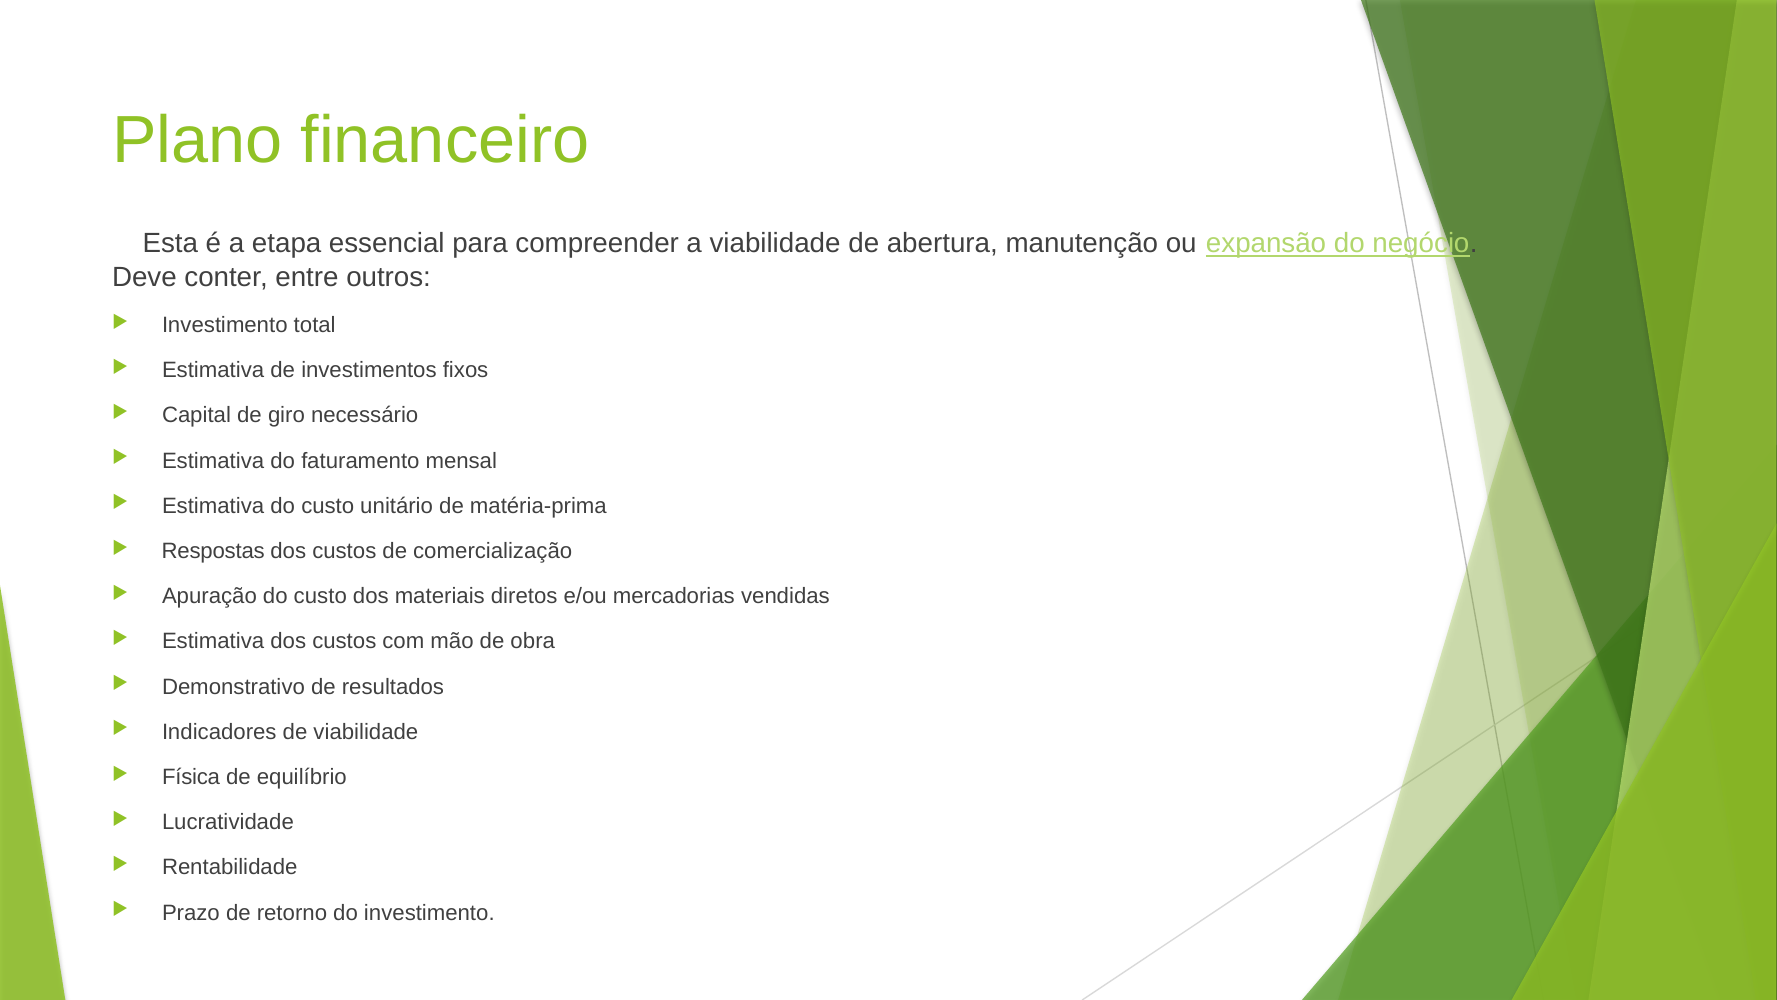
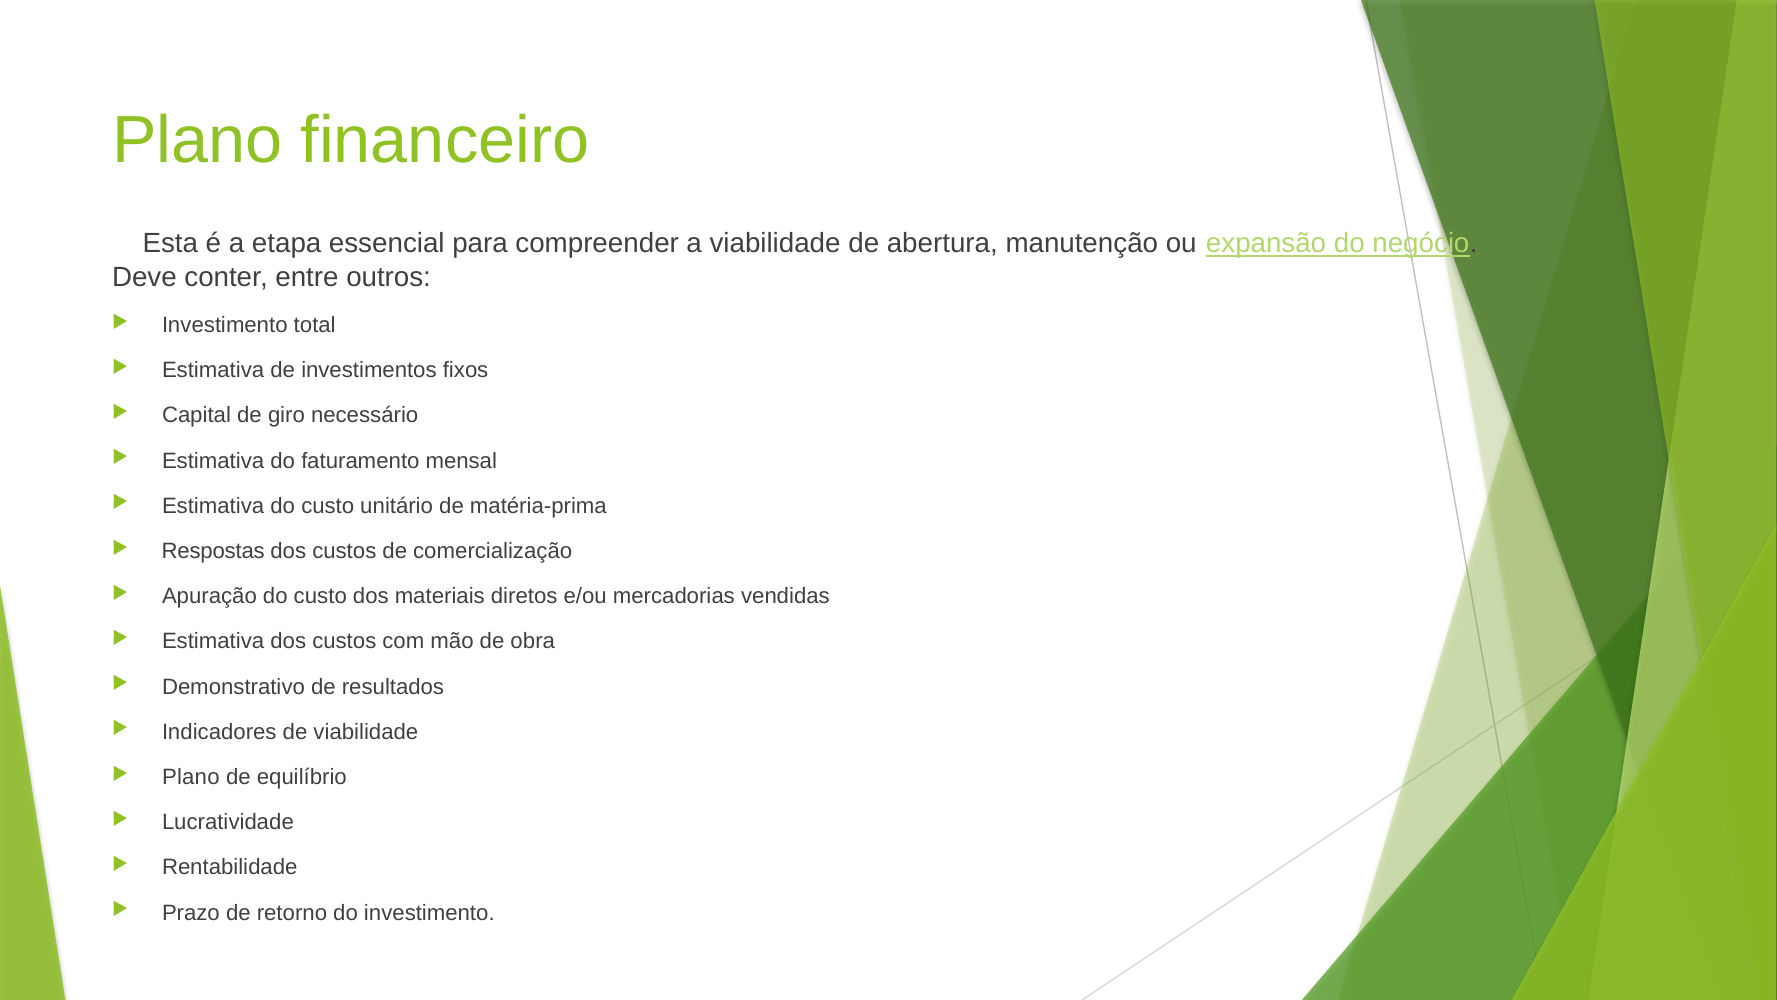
Física at (191, 777): Física -> Plano
